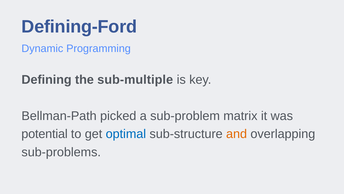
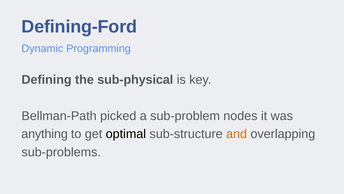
sub-multiple: sub-multiple -> sub-physical
matrix: matrix -> nodes
potential: potential -> anything
optimal colour: blue -> black
